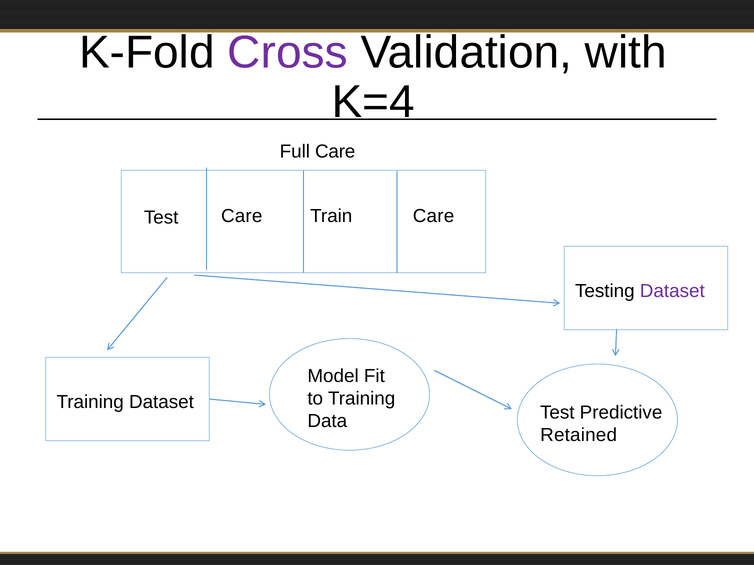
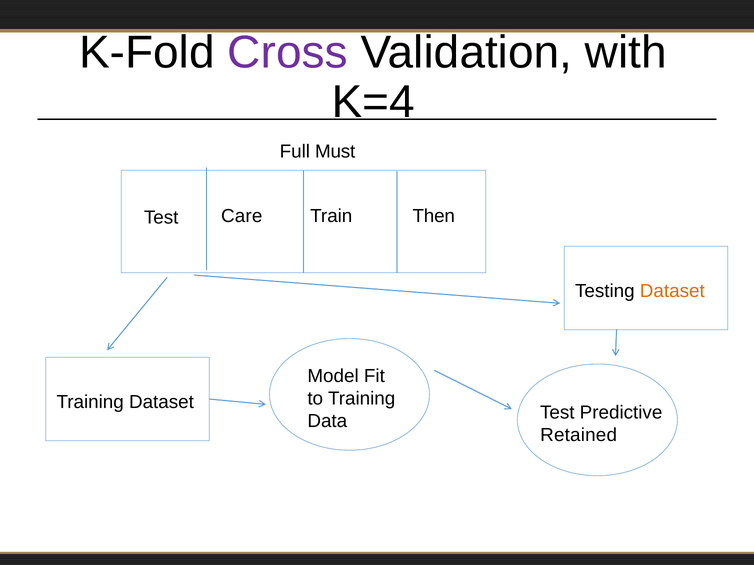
Full Care: Care -> Must
Train Care: Care -> Then
Dataset at (672, 291) colour: purple -> orange
